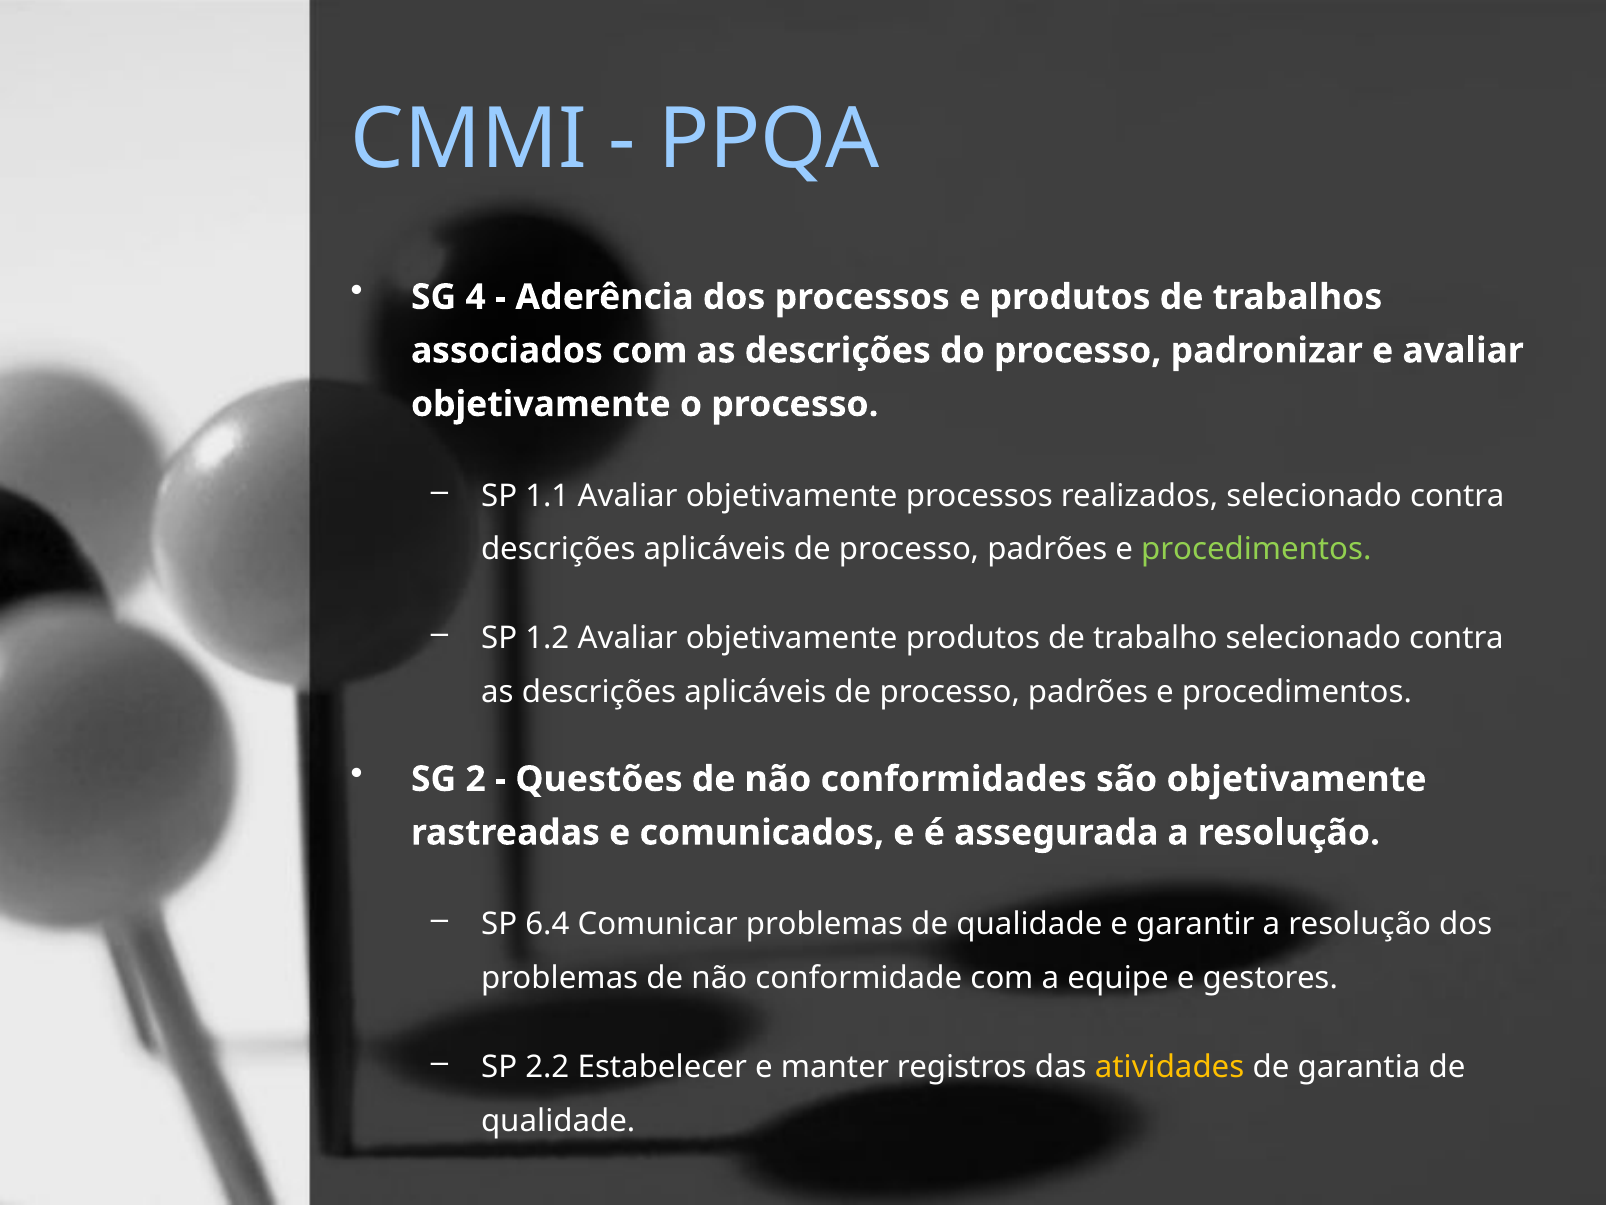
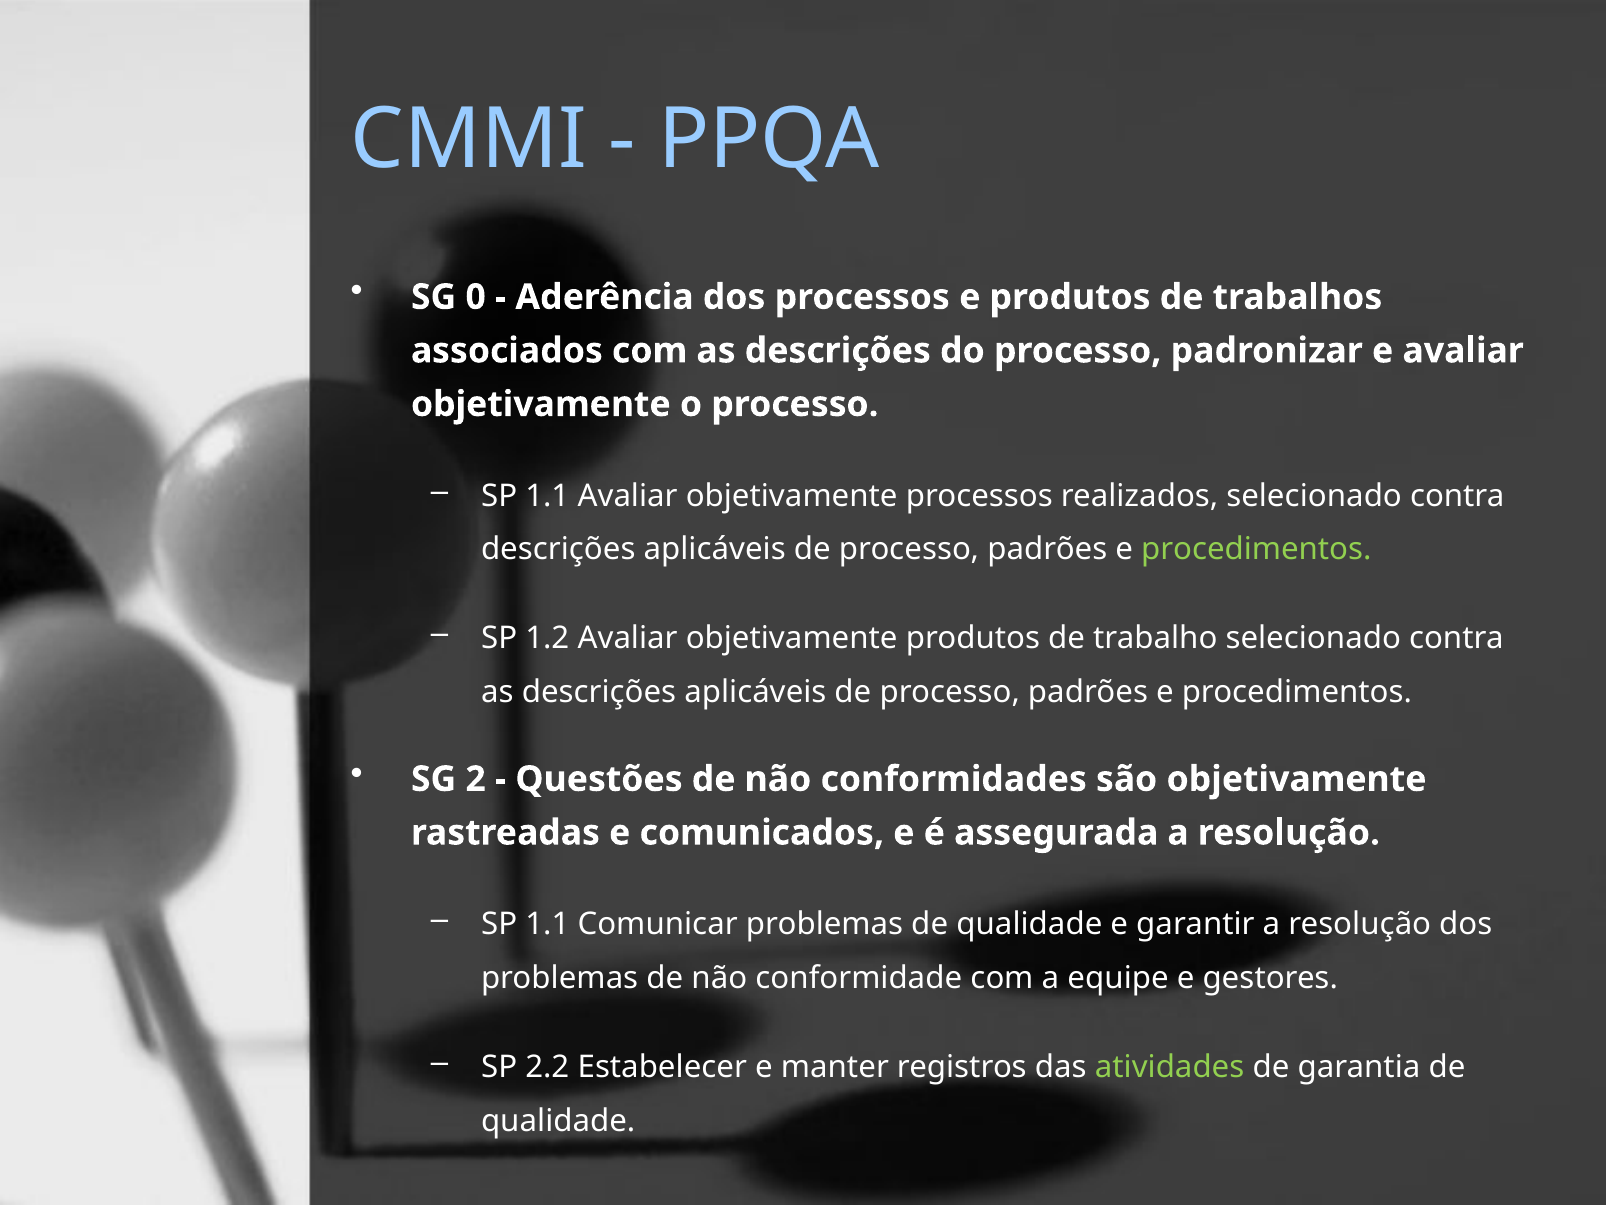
4: 4 -> 0
6.4 at (547, 924): 6.4 -> 1.1
atividades colour: yellow -> light green
